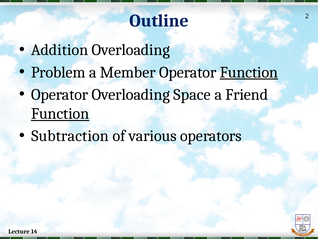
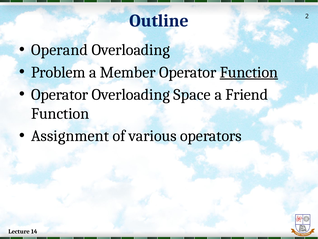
Addition: Addition -> Operand
Function at (60, 113) underline: present -> none
Subtraction: Subtraction -> Assignment
